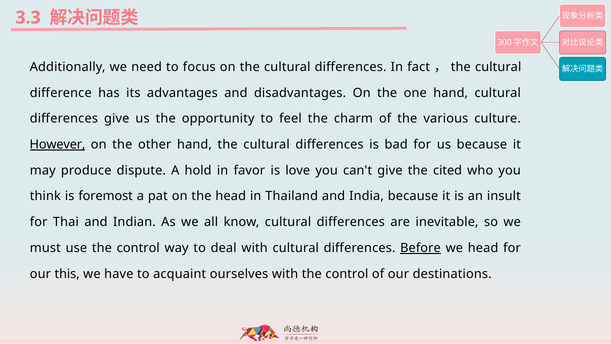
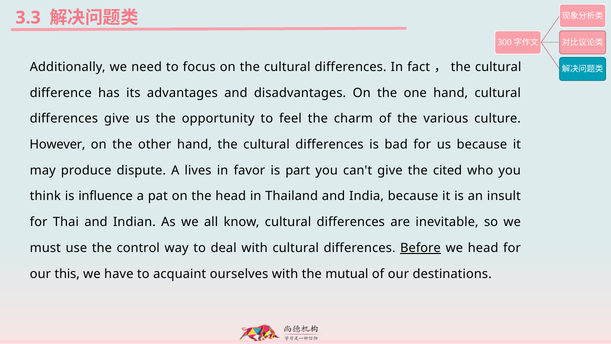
However underline: present -> none
hold: hold -> lives
love: love -> part
foremost: foremost -> influence
with the control: control -> mutual
